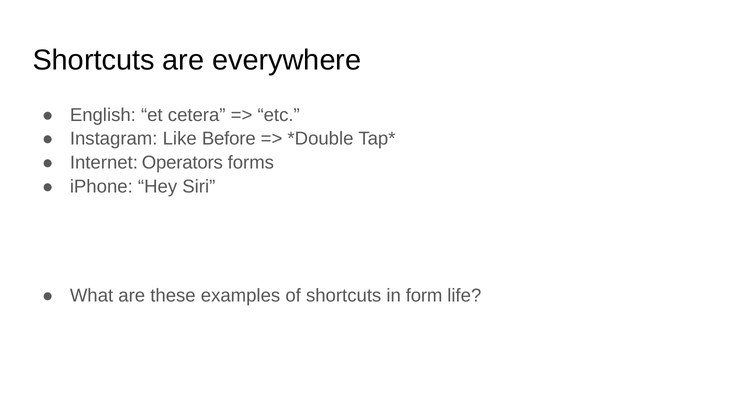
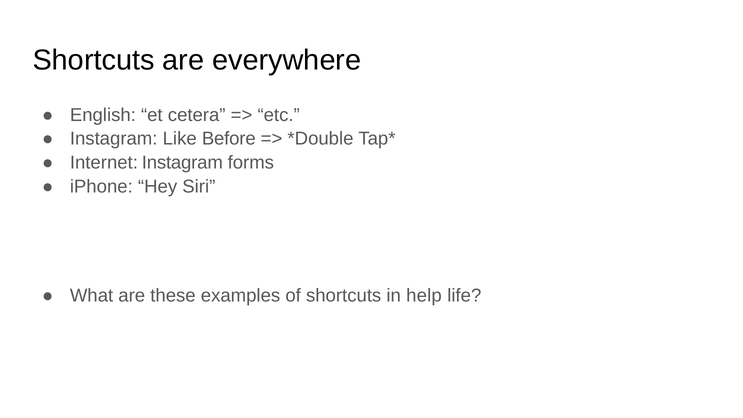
Internet Operators: Operators -> Instagram
form: form -> help
